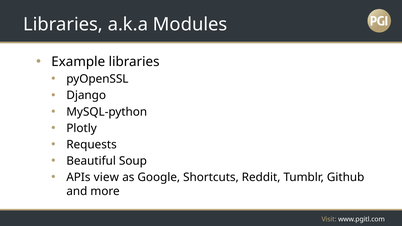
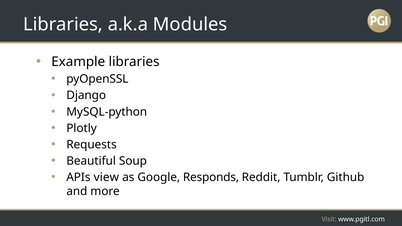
Shortcuts: Shortcuts -> Responds
